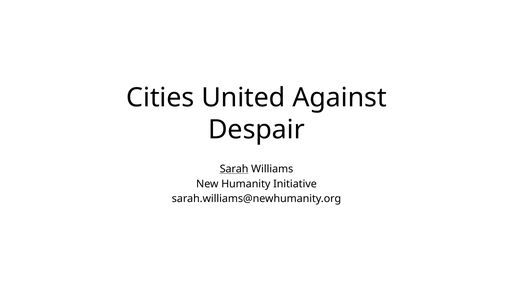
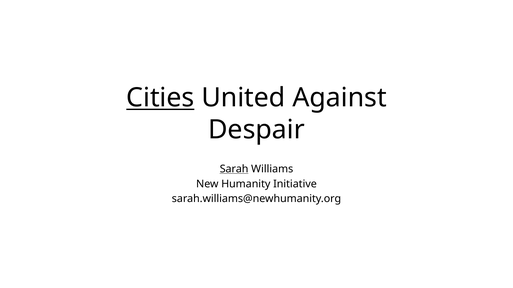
Cities underline: none -> present
